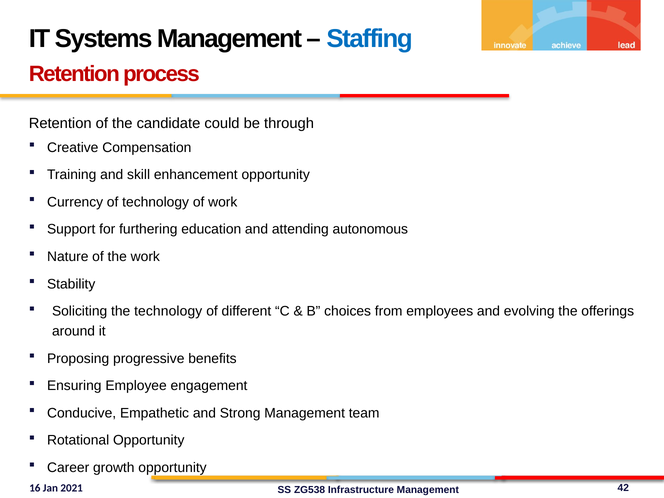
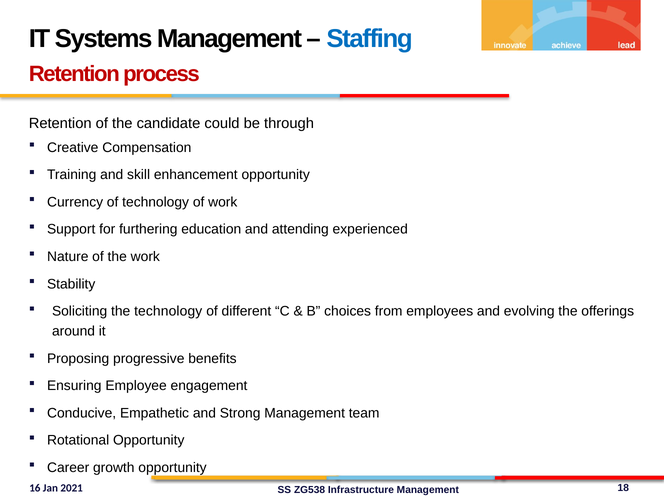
autonomous: autonomous -> experienced
42: 42 -> 18
